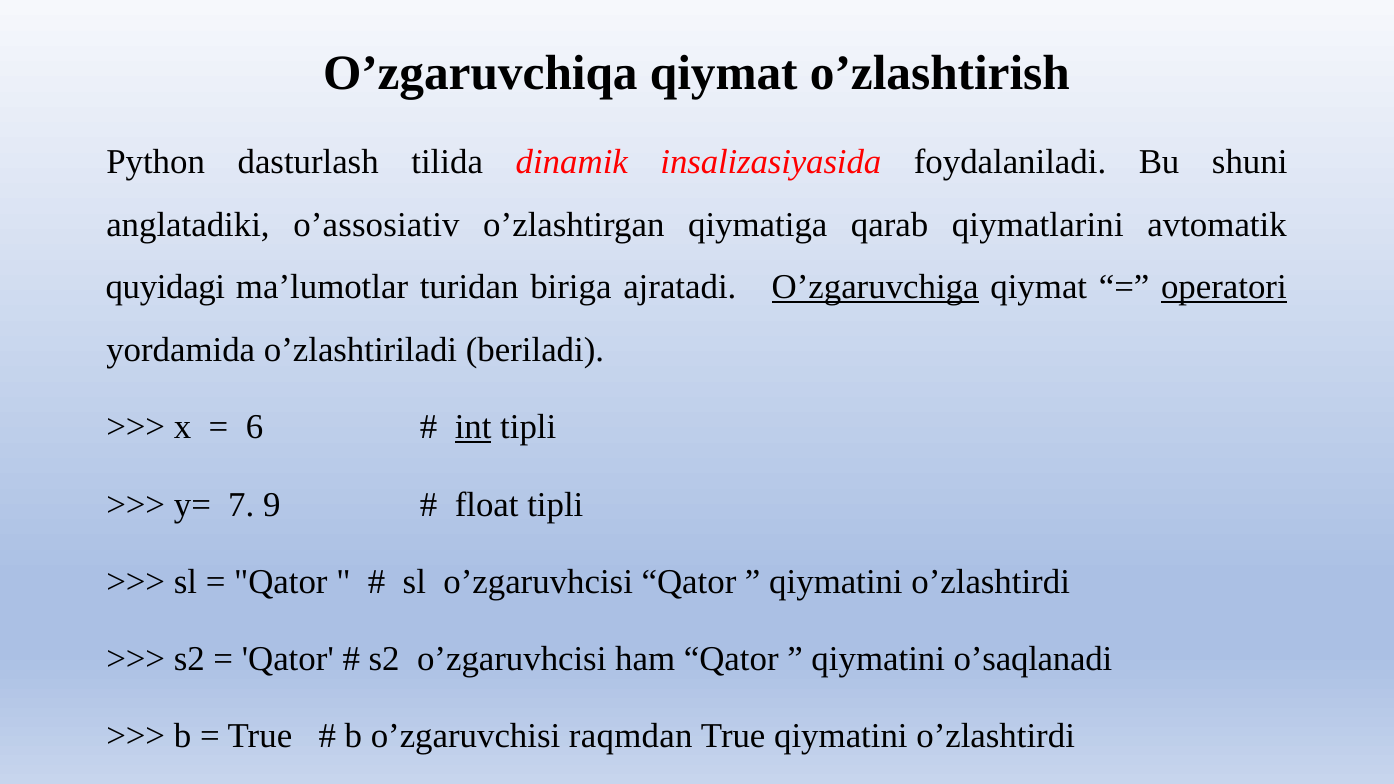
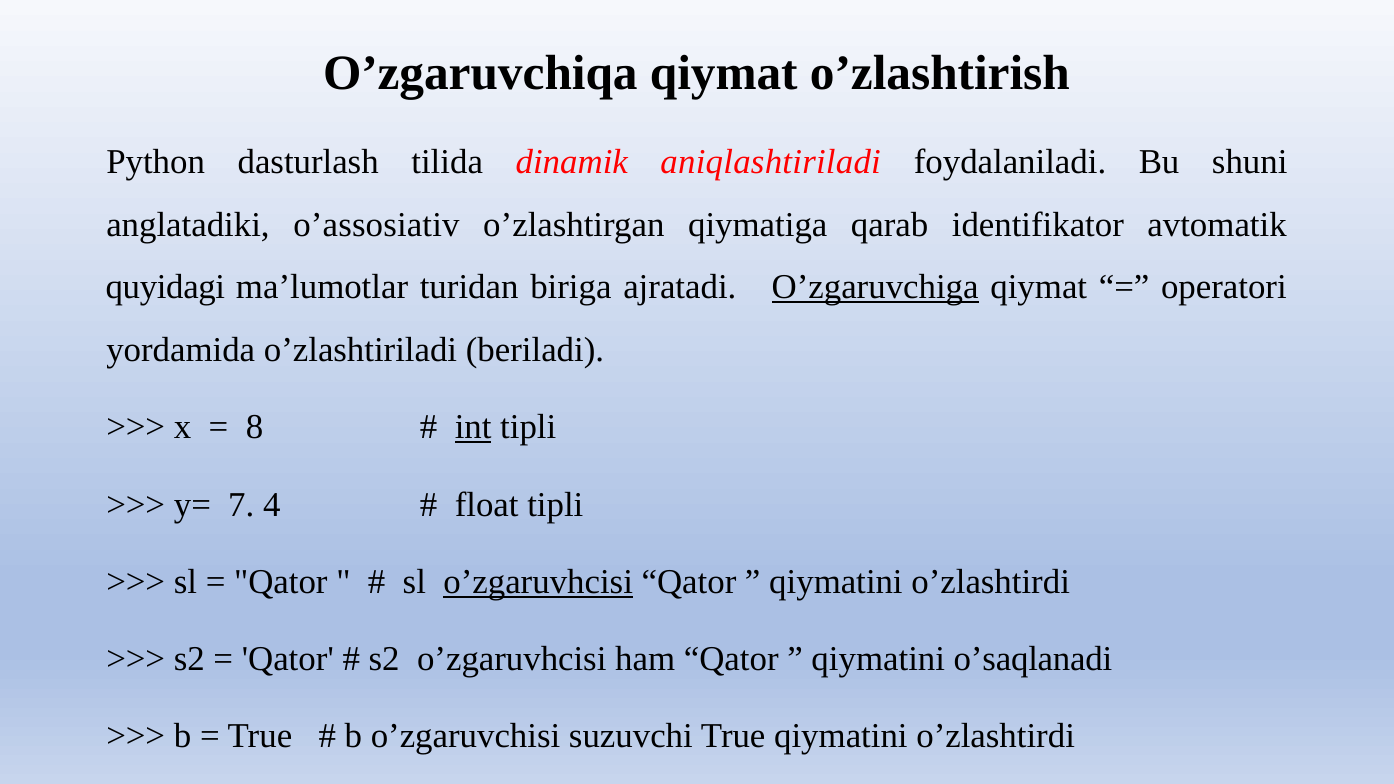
insalizasiyasida: insalizasiyasida -> aniqlashtiriladi
qiymаtlаrini: qiymаtlаrini -> identifikator
operatori underline: present -> none
6: 6 -> 8
9: 9 -> 4
o’zgaruvhcisi at (538, 582) underline: none -> present
raqmdan: raqmdan -> suzuvchi
